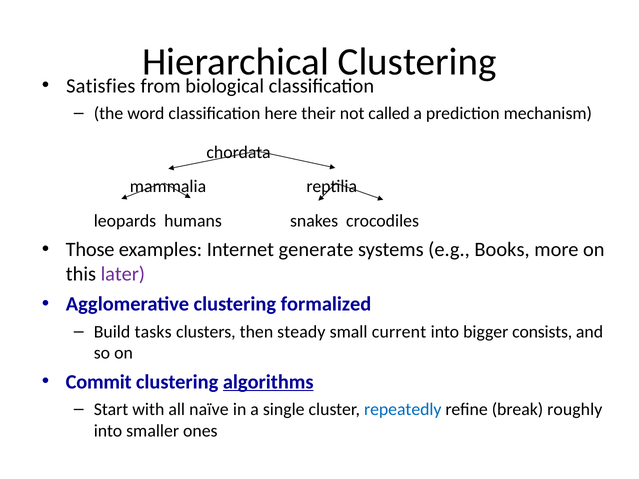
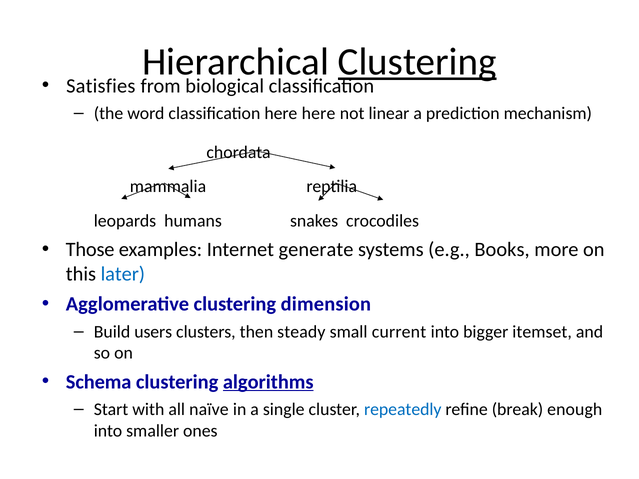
Clustering at (417, 62) underline: none -> present
here their: their -> here
called: called -> linear
later colour: purple -> blue
formalized: formalized -> dimension
tasks: tasks -> users
consists: consists -> itemset
Commit: Commit -> Schema
roughly: roughly -> enough
